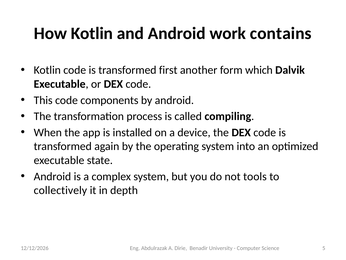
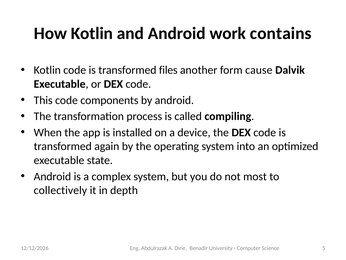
first: first -> files
which: which -> cause
tools: tools -> most
